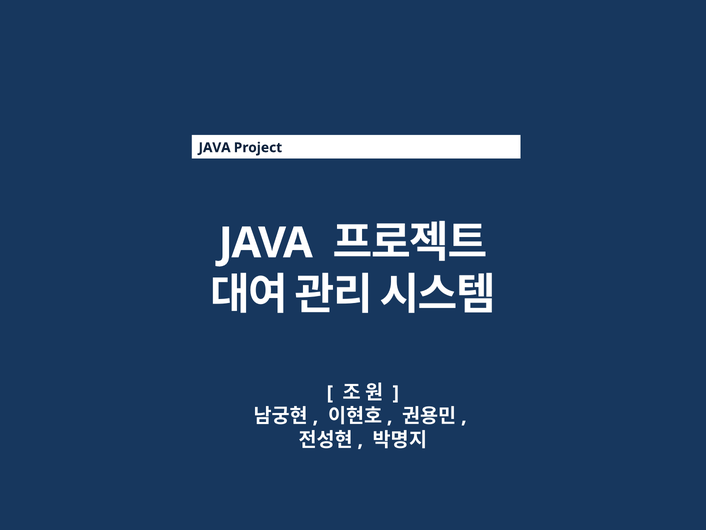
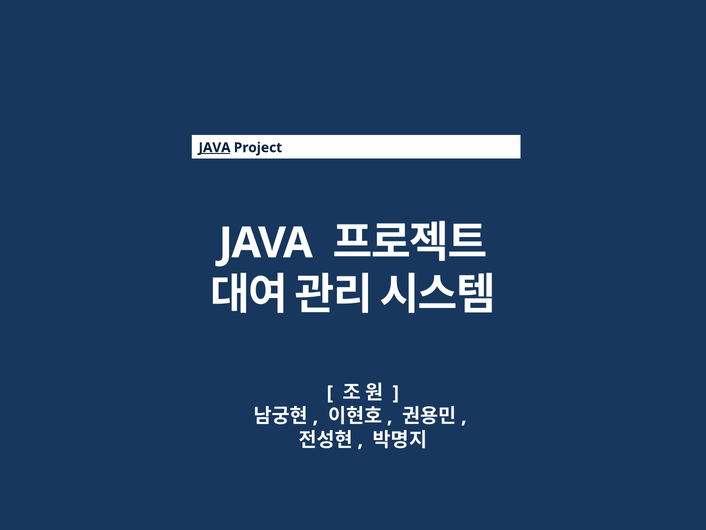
JAVA at (215, 148) underline: none -> present
